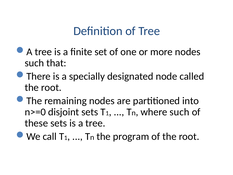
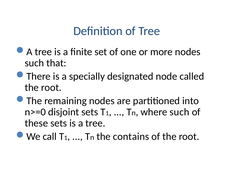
program: program -> contains
